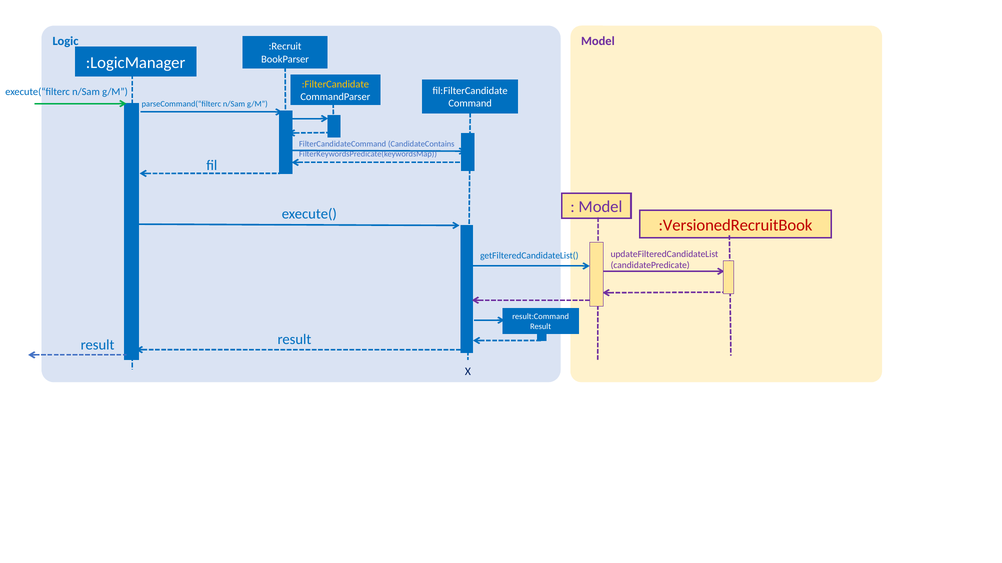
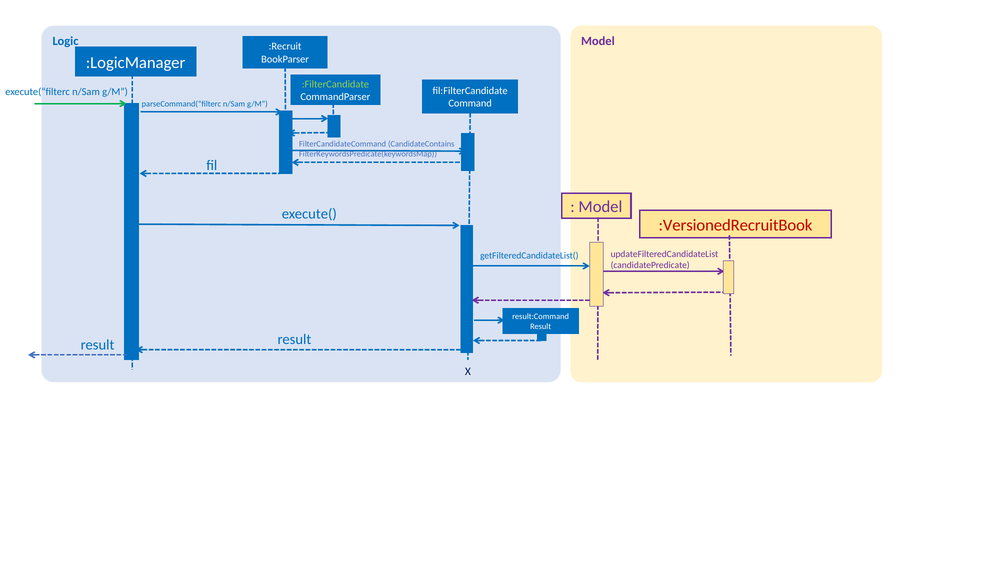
:FilterCandidate colour: yellow -> light green
